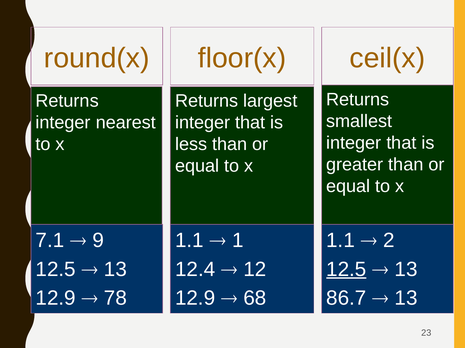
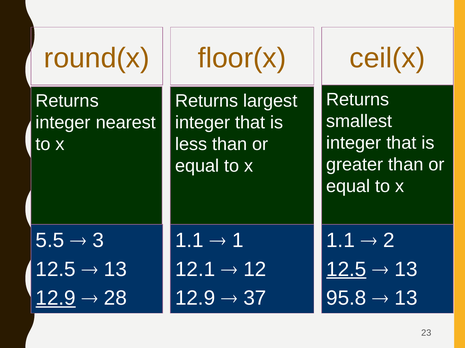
7.1: 7.1 -> 5.5
9: 9 -> 3
12.4: 12.4 -> 12.1
12.9 at (56, 299) underline: none -> present
78: 78 -> 28
68: 68 -> 37
86.7: 86.7 -> 95.8
